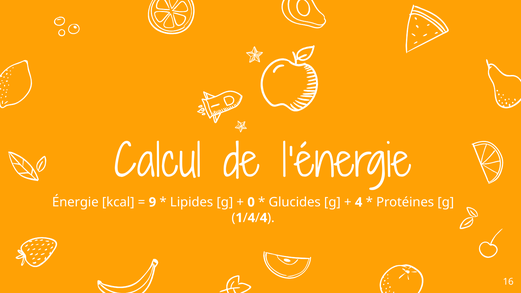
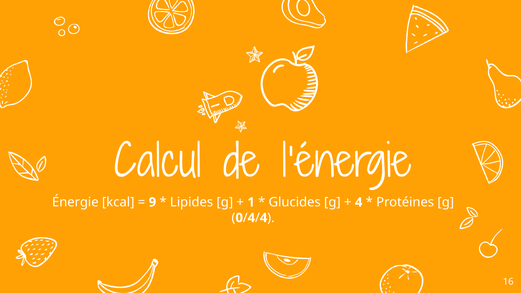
0: 0 -> 1
1: 1 -> 0
